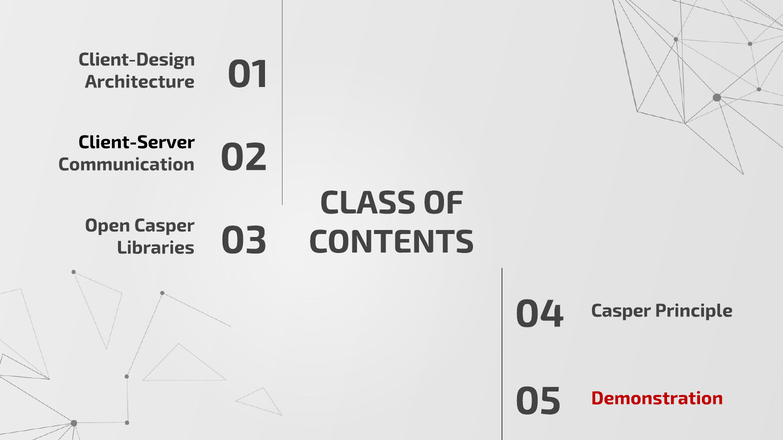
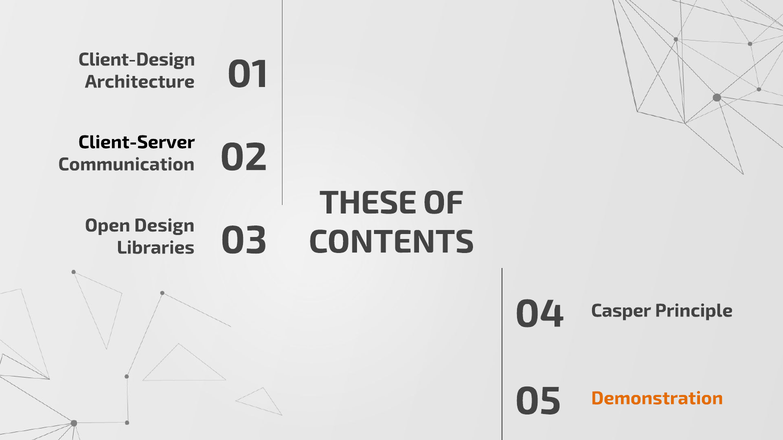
CLASS: CLASS -> THESE
Open Casper: Casper -> Design
Demonstration colour: red -> orange
